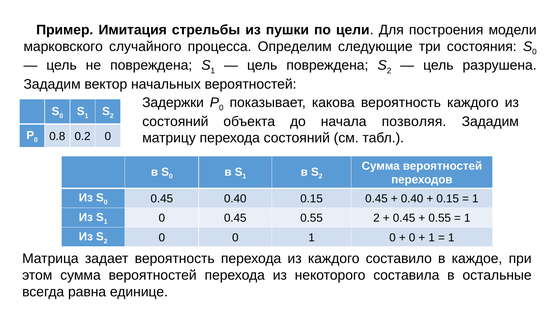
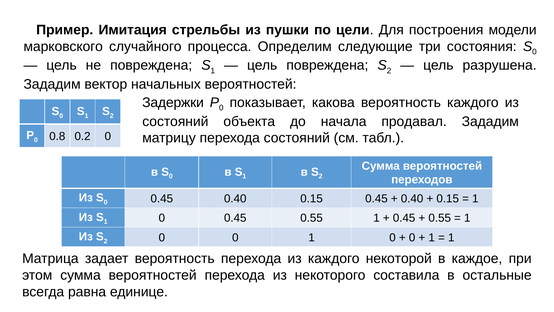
позволяя: позволяя -> продавал
0.55 2: 2 -> 1
составило: составило -> некоторой
